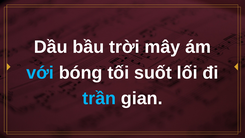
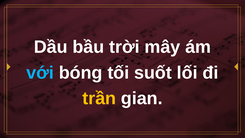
trần colour: light blue -> yellow
